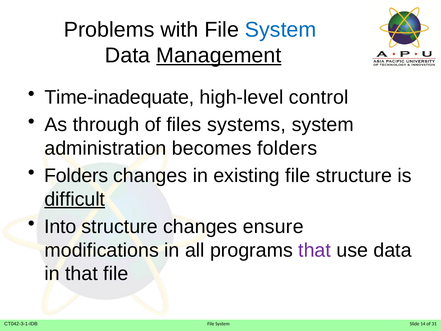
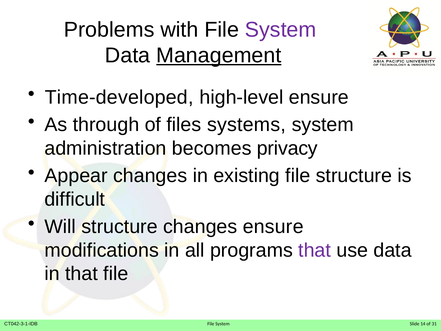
System at (281, 30) colour: blue -> purple
Time-inadequate: Time-inadequate -> Time-developed
high-level control: control -> ensure
becomes folders: folders -> privacy
Folders at (76, 176): Folders -> Appear
difficult underline: present -> none
Into: Into -> Will
